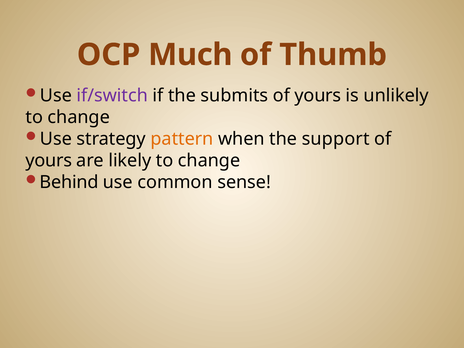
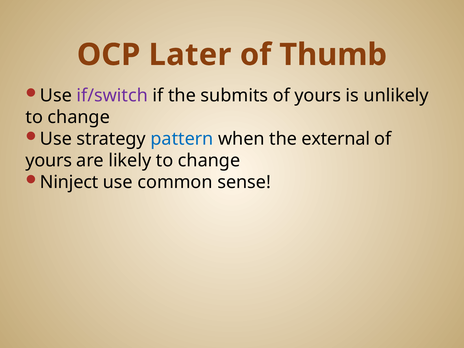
Much: Much -> Later
pattern colour: orange -> blue
support: support -> external
Behind: Behind -> Ninject
